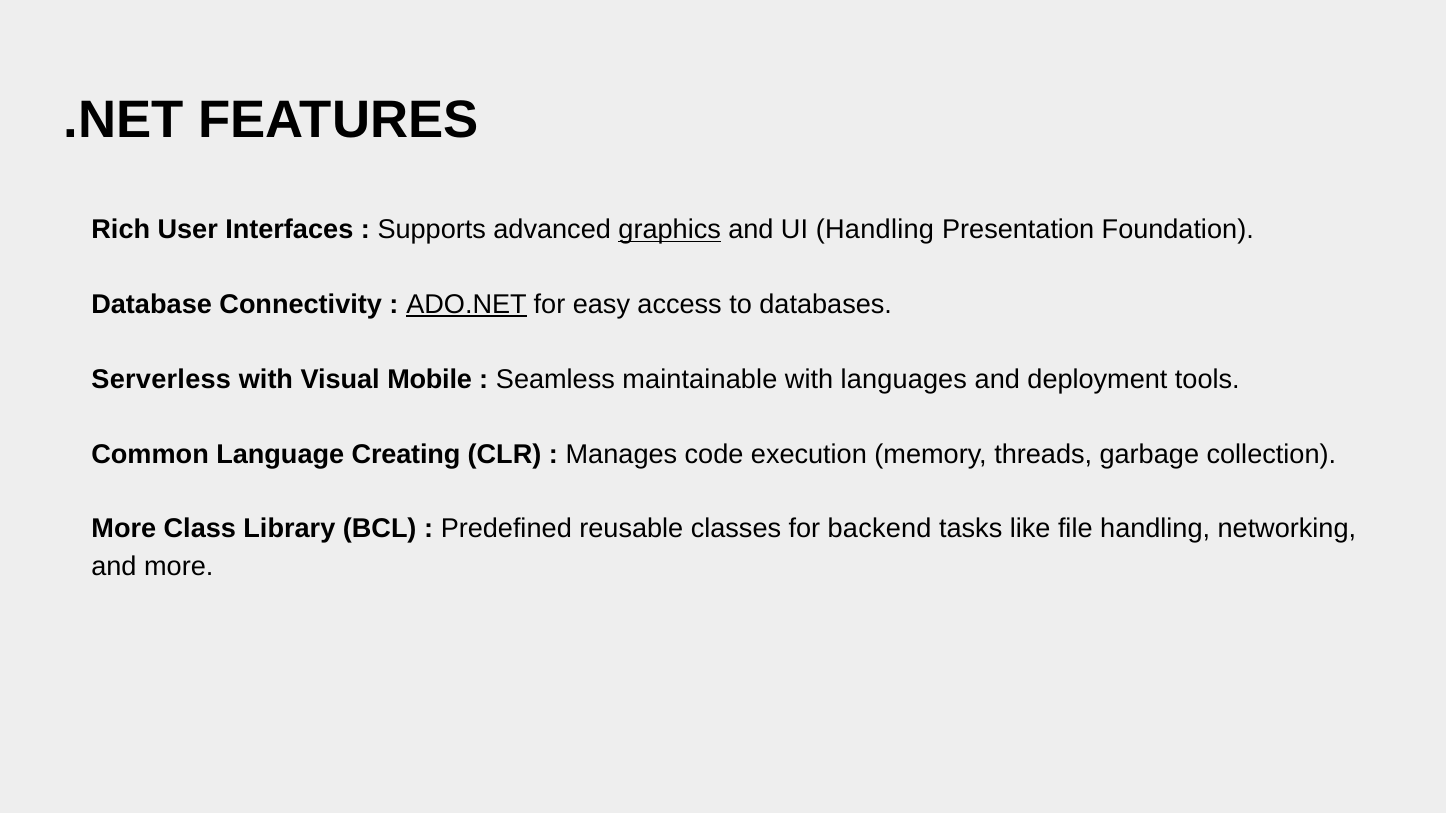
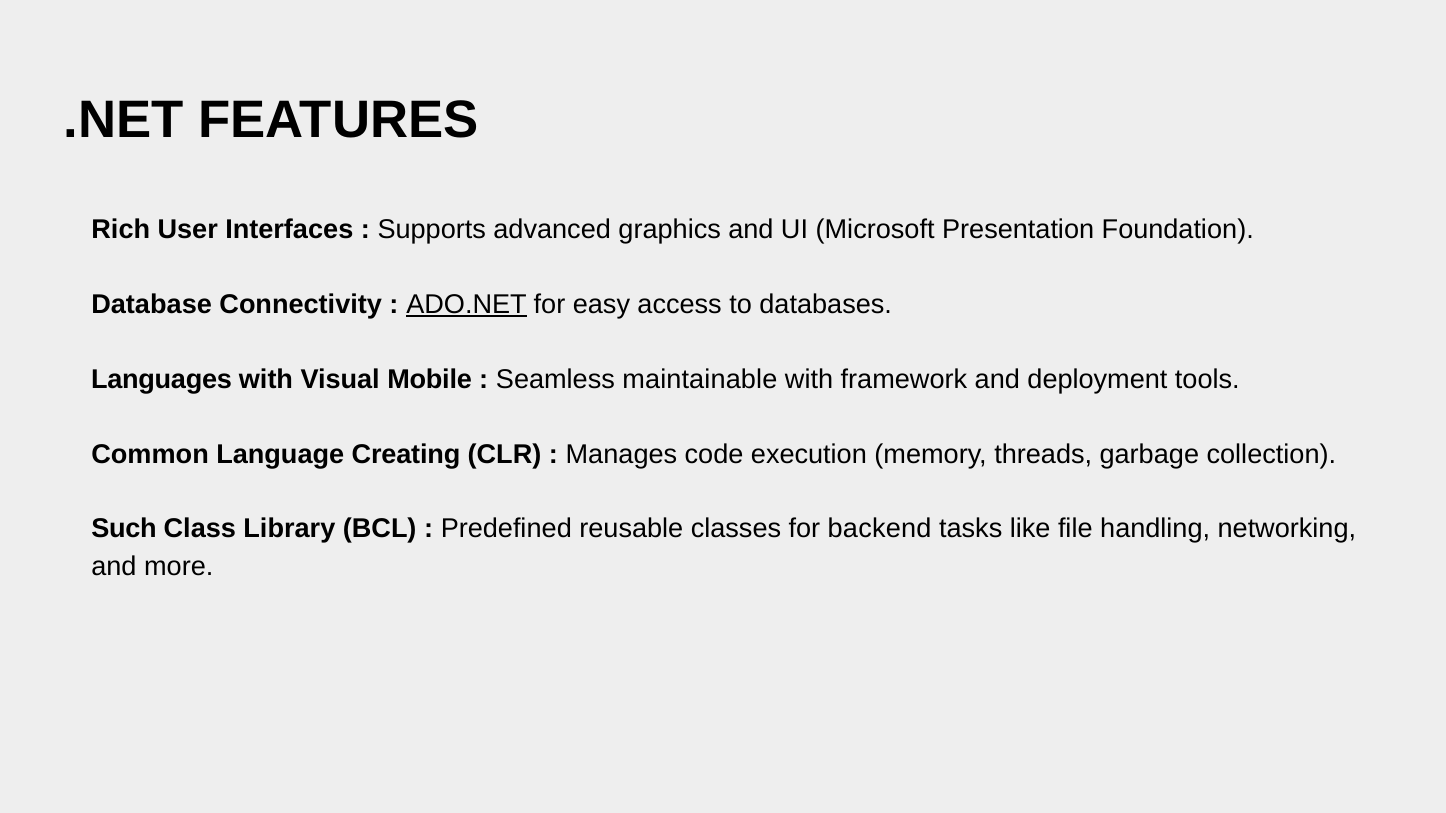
graphics underline: present -> none
UI Handling: Handling -> Microsoft
Serverless: Serverless -> Languages
languages: languages -> framework
More at (124, 529): More -> Such
